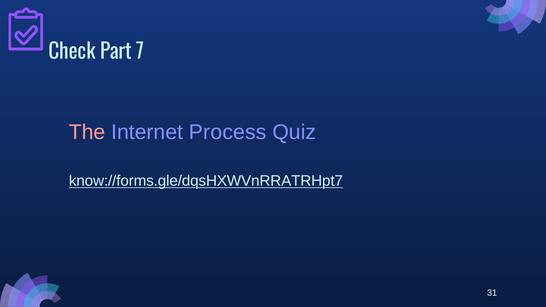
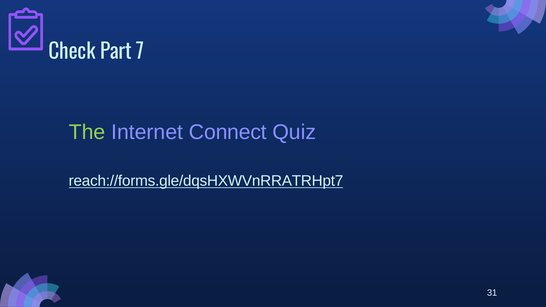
The colour: pink -> light green
Process: Process -> Connect
know://forms.gle/dqsHXWVnRRATRHpt7: know://forms.gle/dqsHXWVnRRATRHpt7 -> reach://forms.gle/dqsHXWVnRRATRHpt7
